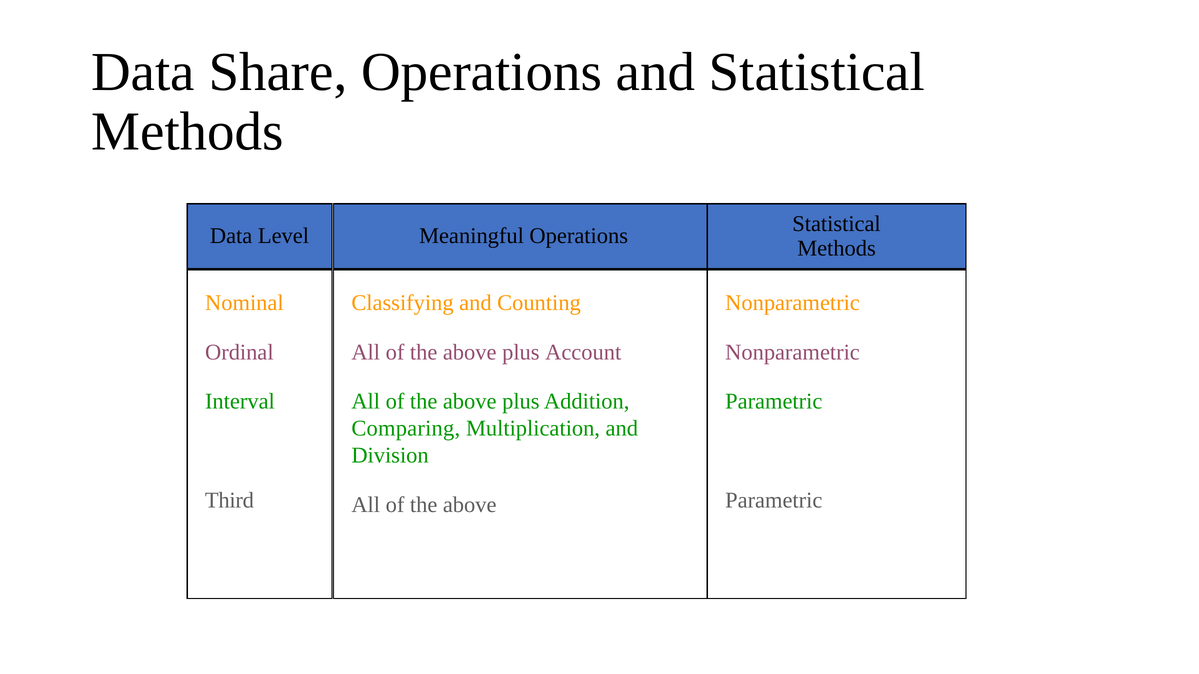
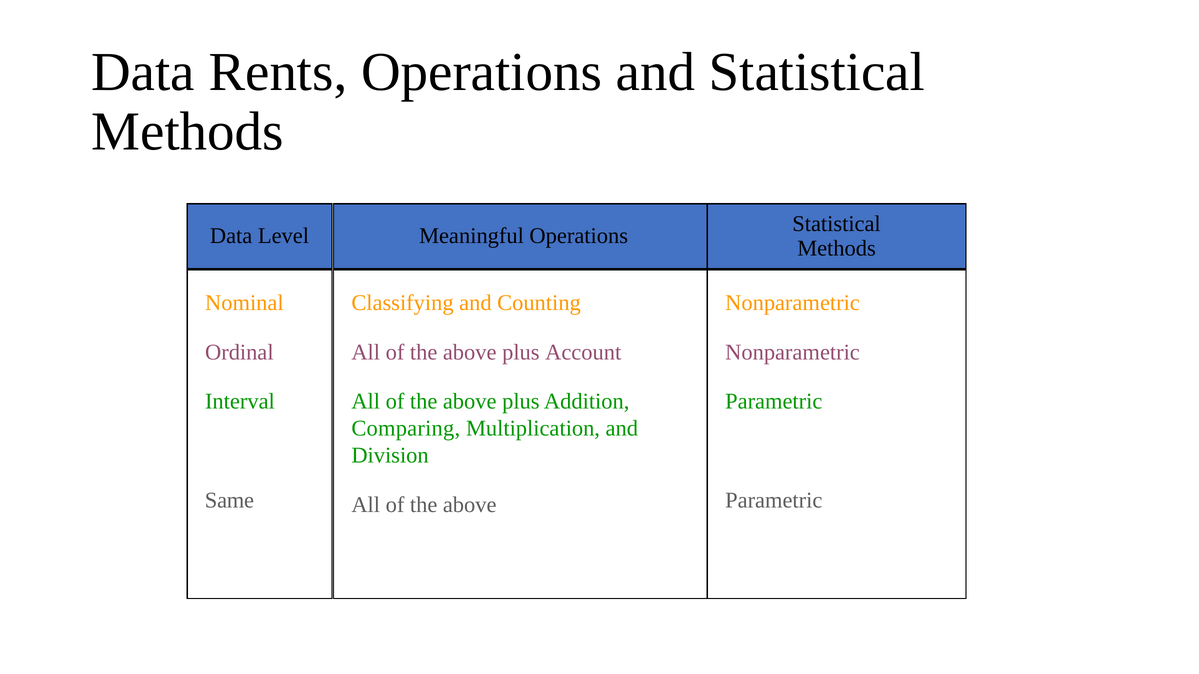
Share: Share -> Rents
Third: Third -> Same
